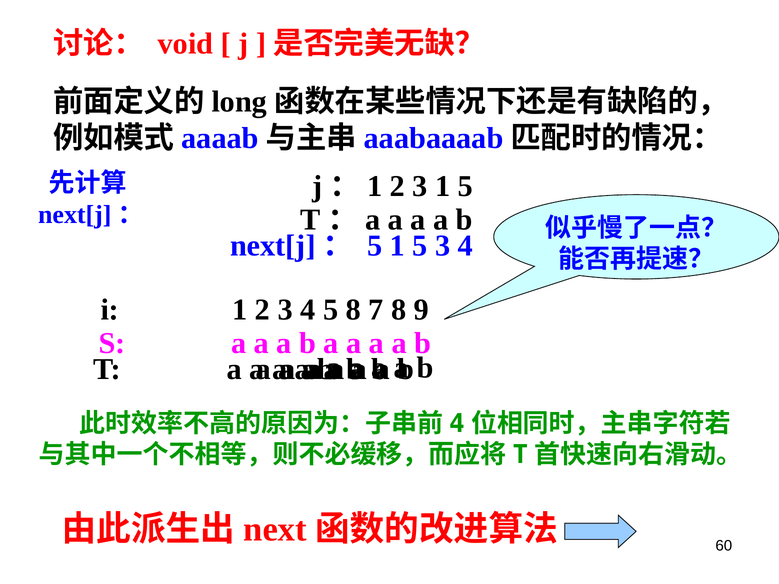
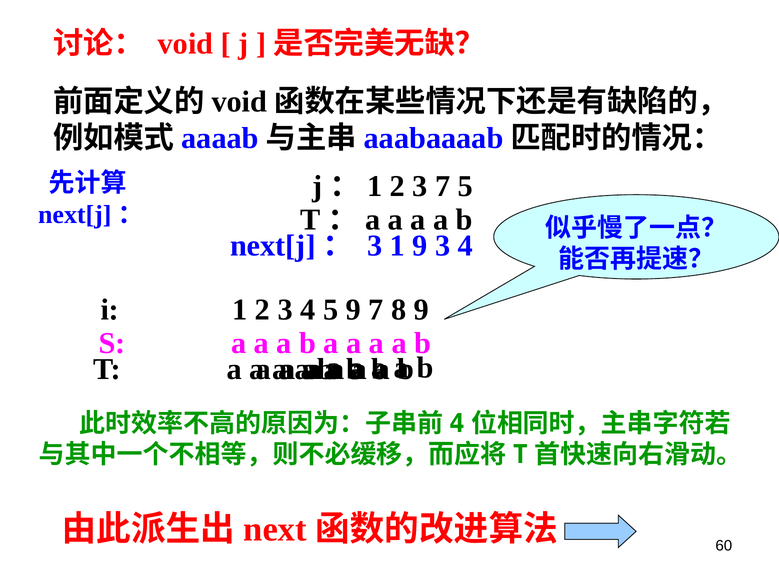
long at (239, 102): long -> void
3 1: 1 -> 7
5 at (375, 246): 5 -> 3
5 at (420, 246): 5 -> 9
5 8: 8 -> 9
